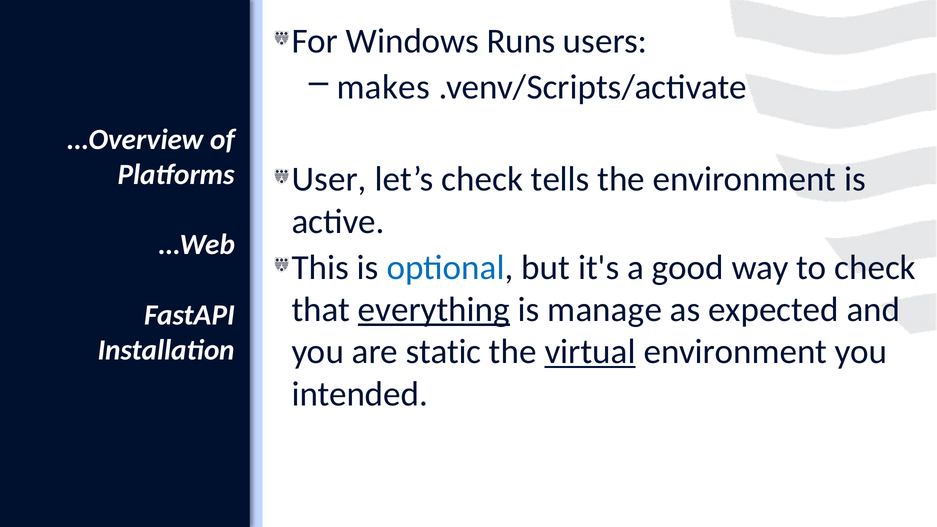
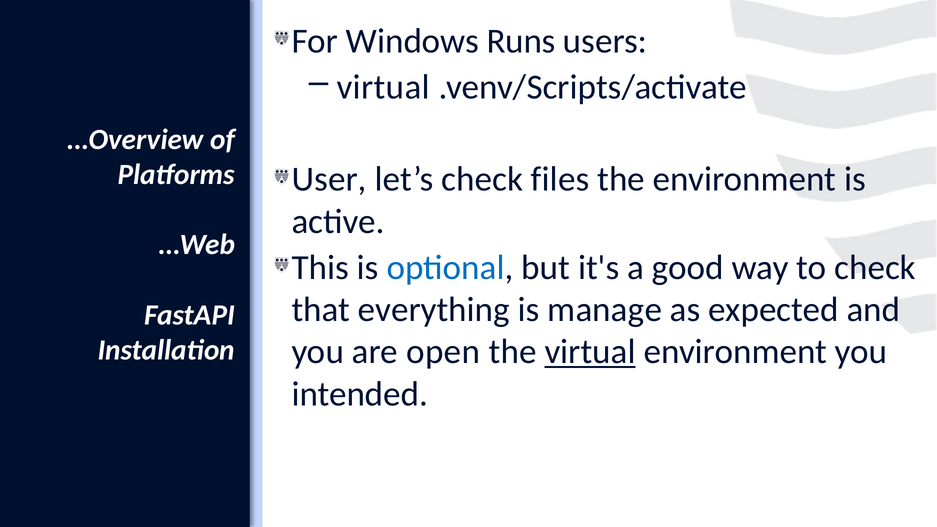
makes at (383, 87): makes -> virtual
tells: tells -> files
everything underline: present -> none
static: static -> open
